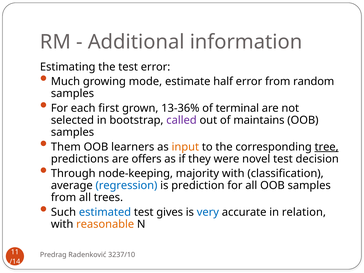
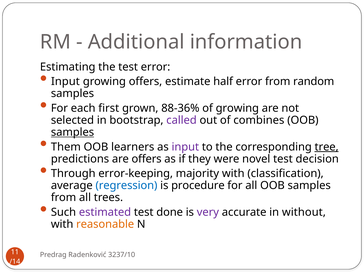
Much at (65, 82): Much -> Input
growing mode: mode -> offers
13-36%: 13-36% -> 88-36%
of terminal: terminal -> growing
maintains: maintains -> combines
samples at (72, 132) underline: none -> present
input at (185, 147) colour: orange -> purple
node-keeping: node-keeping -> error-keeping
prediction: prediction -> procedure
estimated colour: blue -> purple
gives: gives -> done
very colour: blue -> purple
relation: relation -> without
